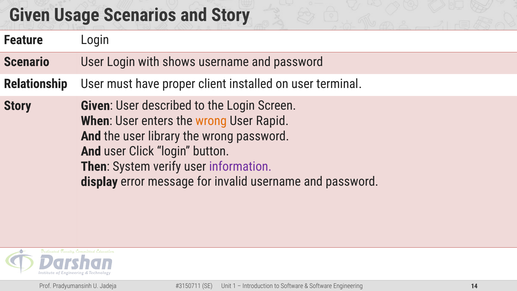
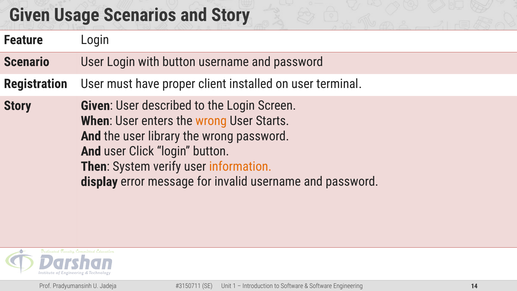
with shows: shows -> button
Relationship: Relationship -> Registration
Rapid: Rapid -> Starts
information colour: purple -> orange
